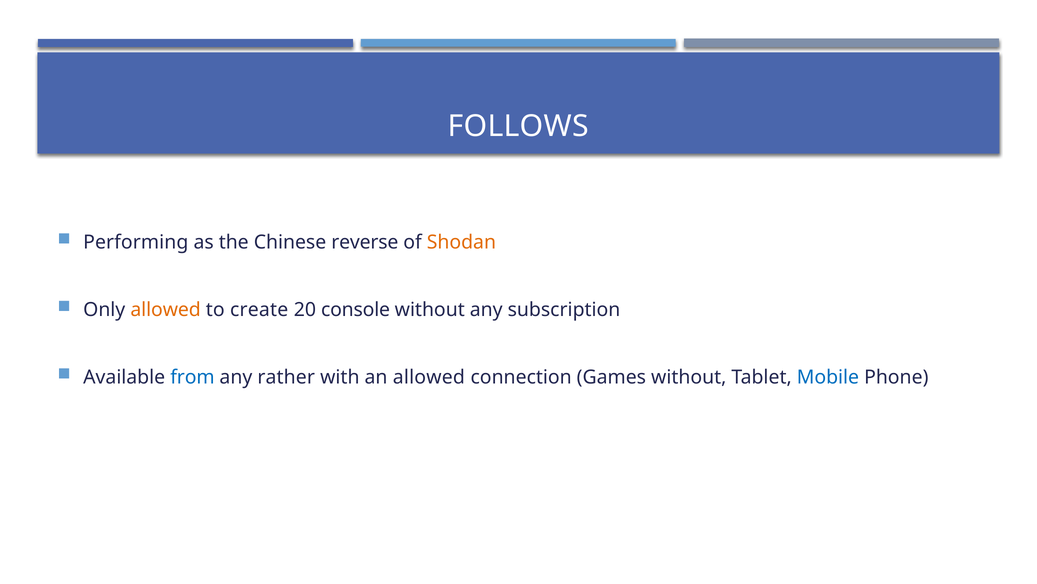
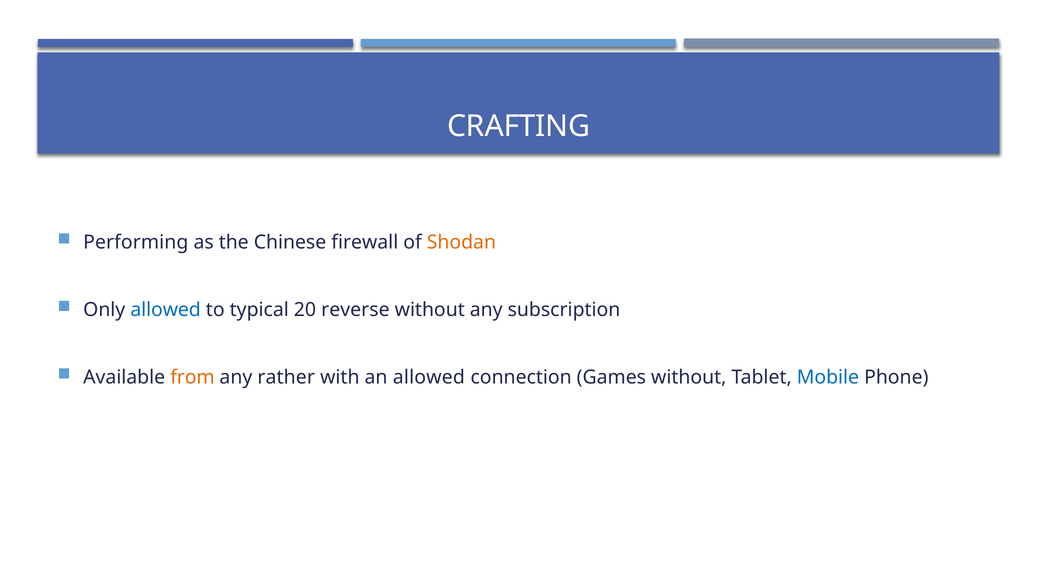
FOLLOWS: FOLLOWS -> CRAFTING
reverse: reverse -> firewall
allowed at (166, 310) colour: orange -> blue
create: create -> typical
console: console -> reverse
from colour: blue -> orange
